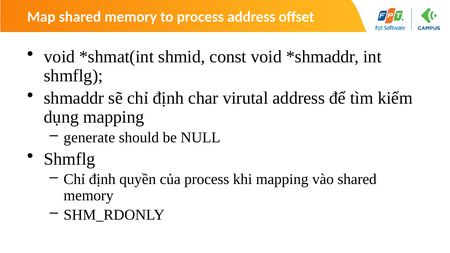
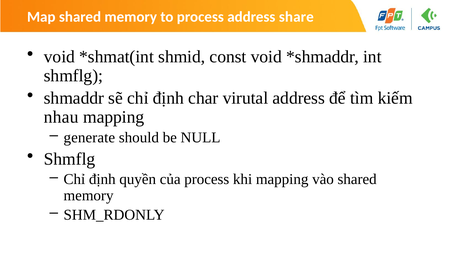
offset: offset -> share
dụng: dụng -> nhau
